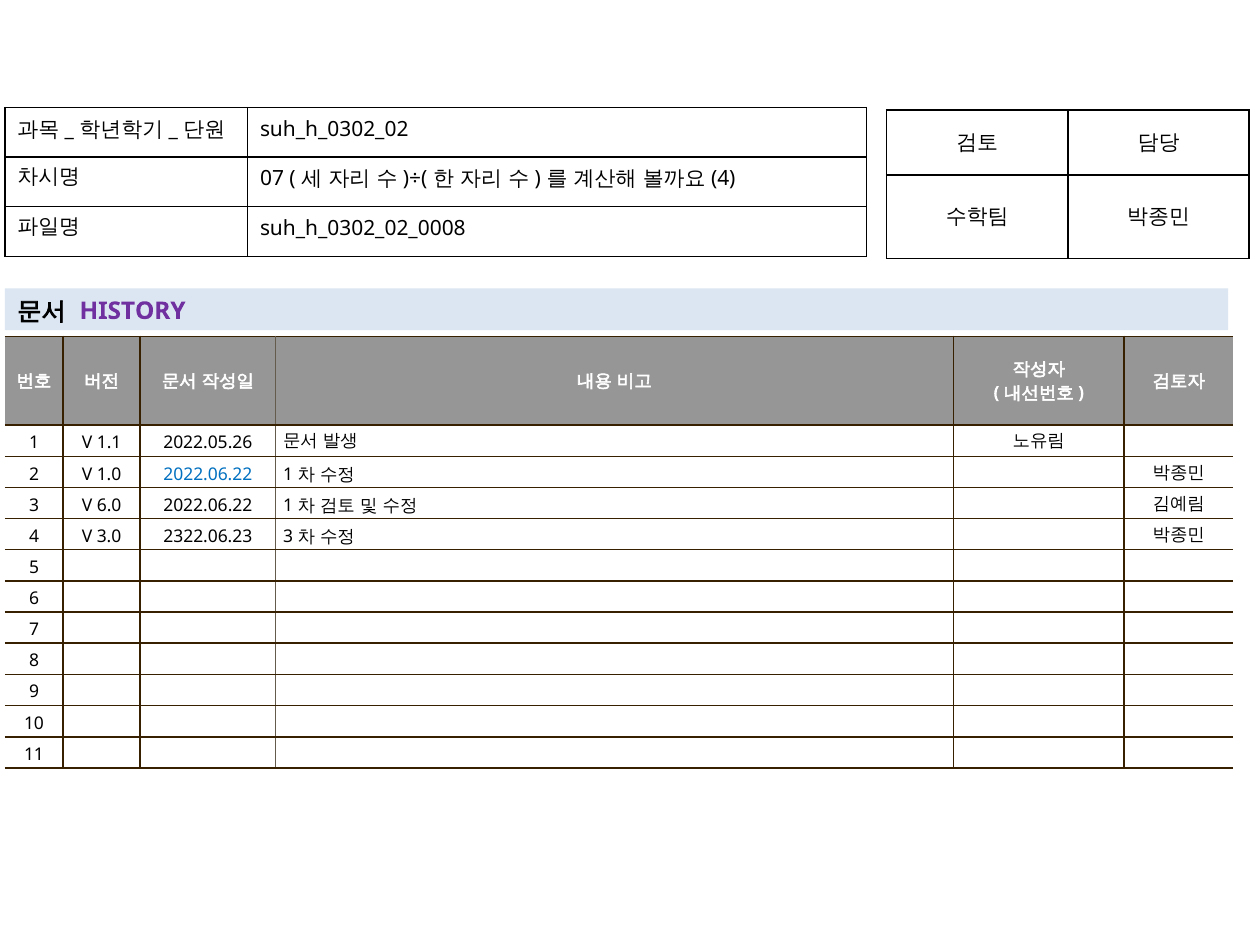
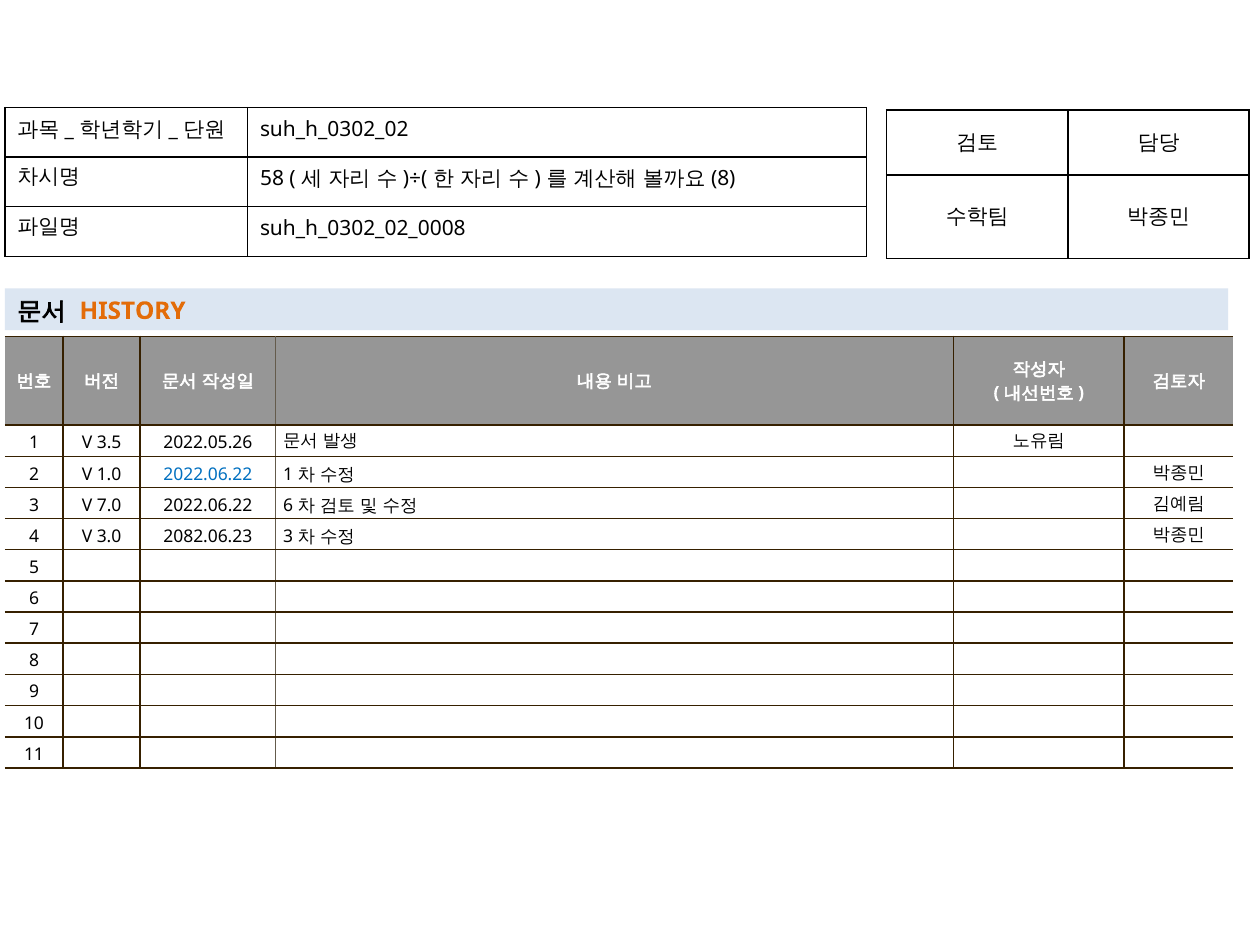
07: 07 -> 58
4 at (723, 179): 4 -> 8
HISTORY colour: purple -> orange
1.1: 1.1 -> 3.5
6.0: 6.0 -> 7.0
1 at (288, 506): 1 -> 6
2322.06.23: 2322.06.23 -> 2082.06.23
